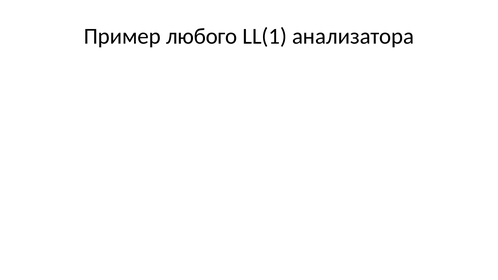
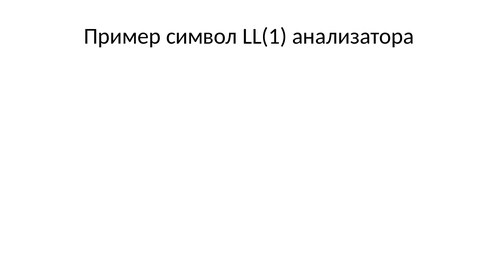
любого: любого -> символ
